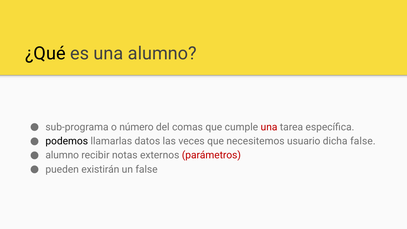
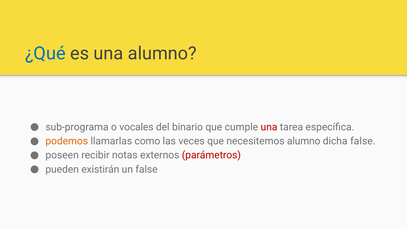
¿Qué colour: black -> blue
número: número -> vocales
comas: comas -> binario
podemos colour: black -> orange
datos: datos -> como
necesitemos usuario: usuario -> alumno
alumno at (62, 155): alumno -> poseen
